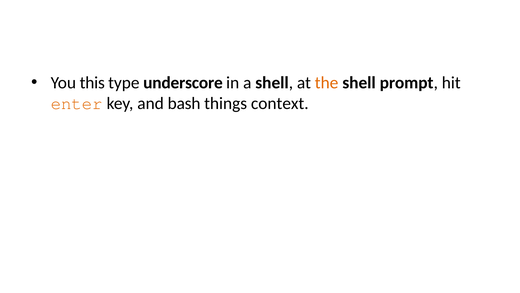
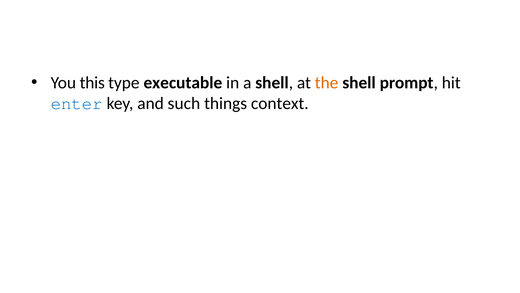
underscore: underscore -> executable
enter colour: orange -> blue
bash: bash -> such
